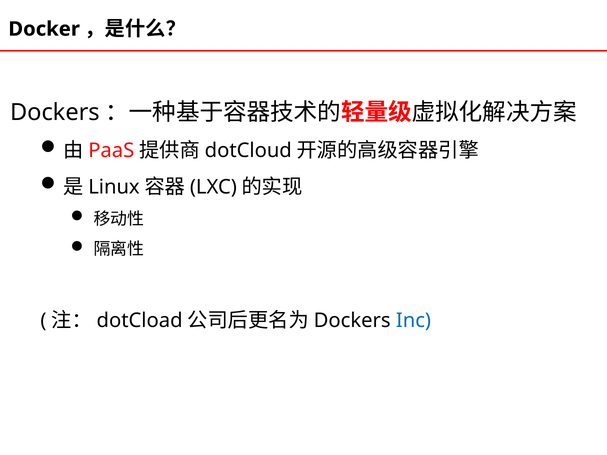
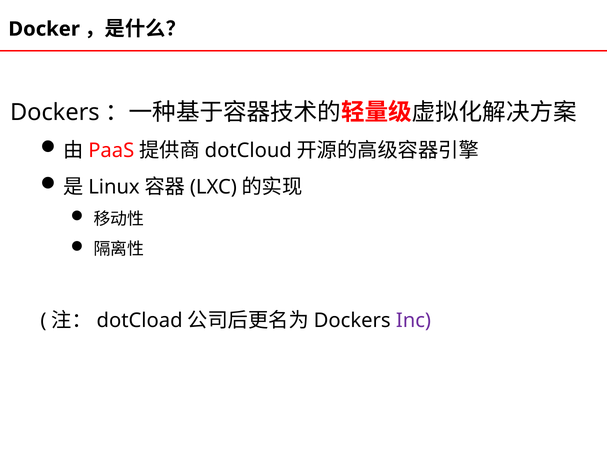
Inc colour: blue -> purple
